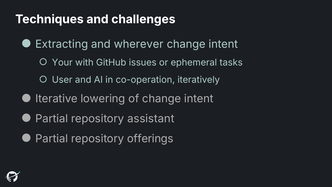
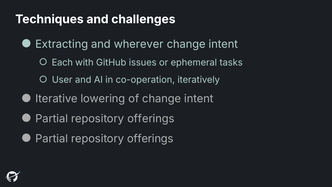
Your: Your -> Each
assistant at (151, 119): assistant -> offerings
